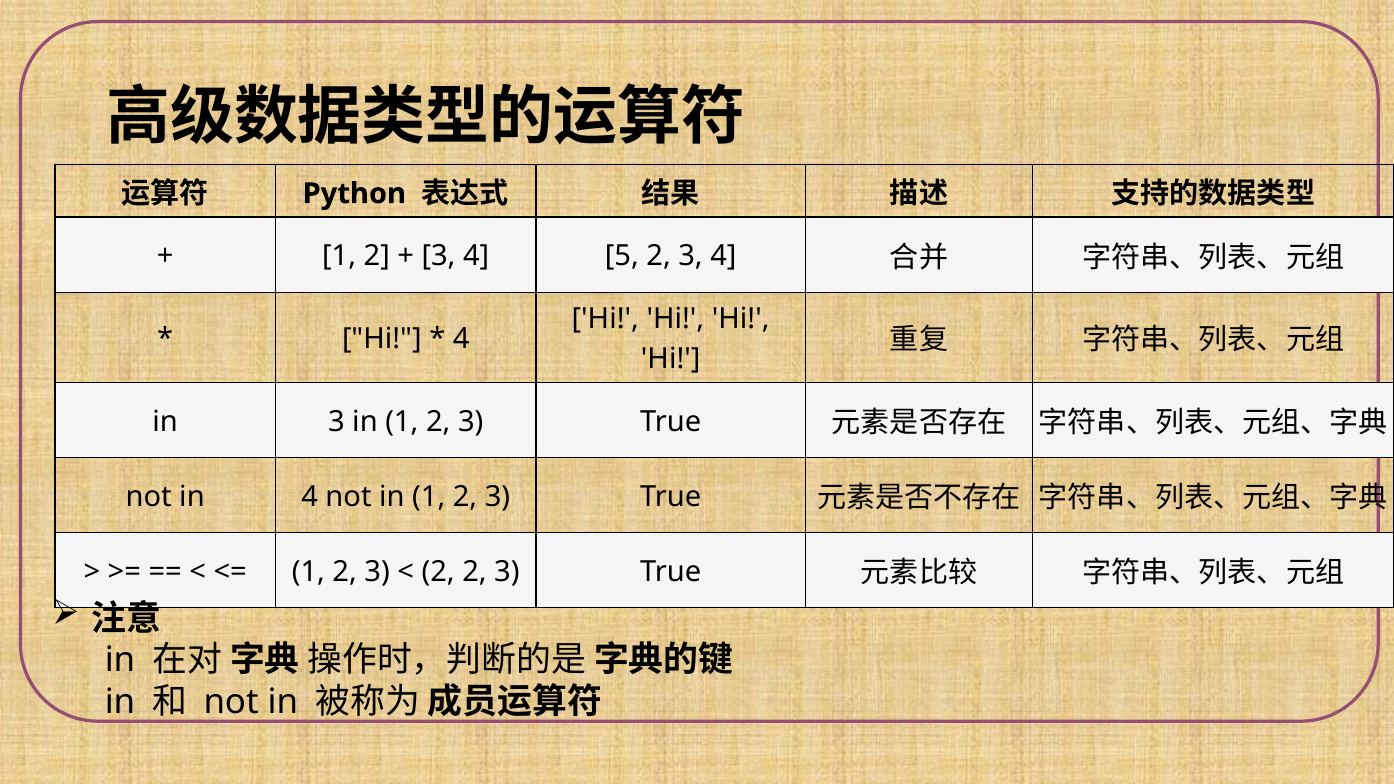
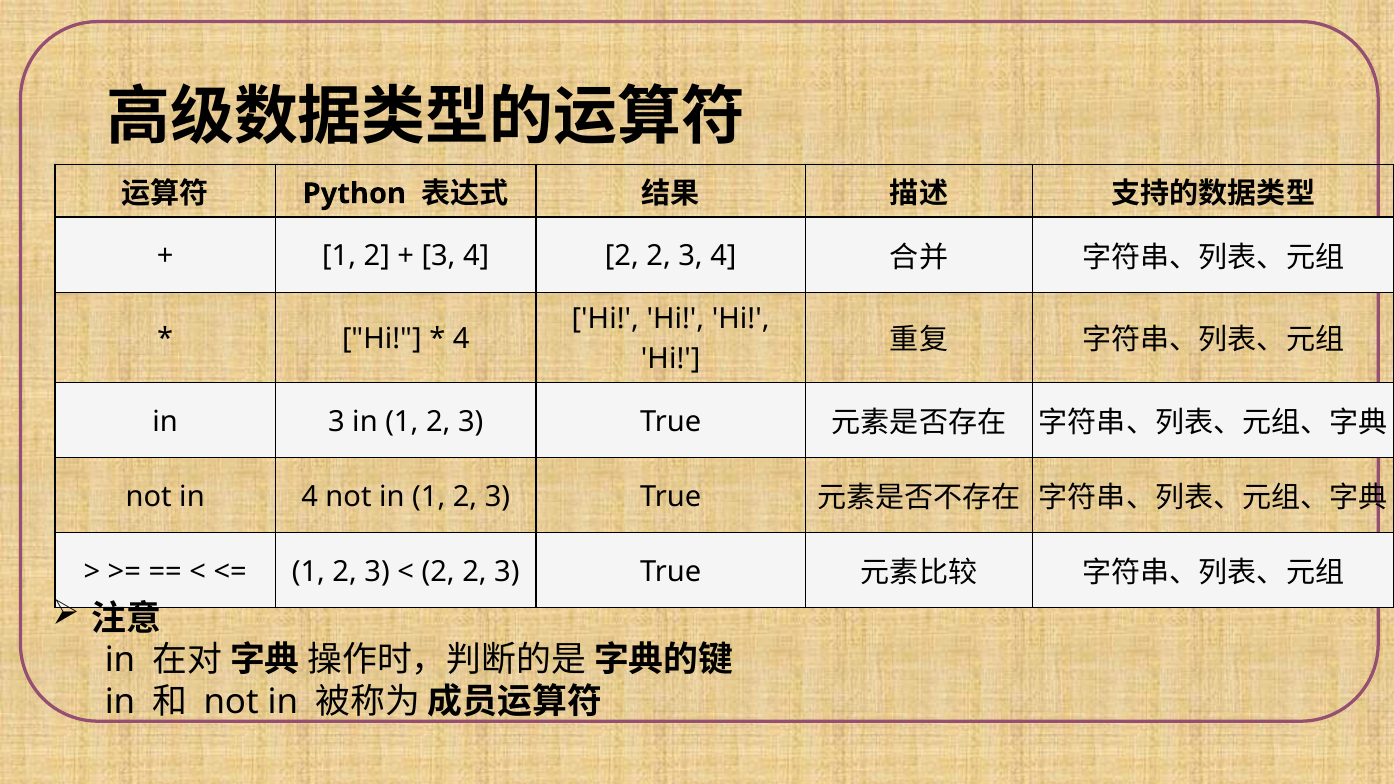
4 5: 5 -> 2
